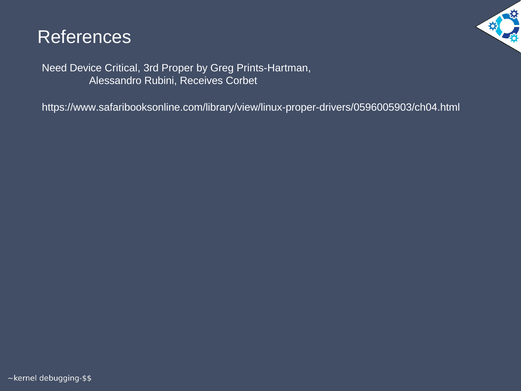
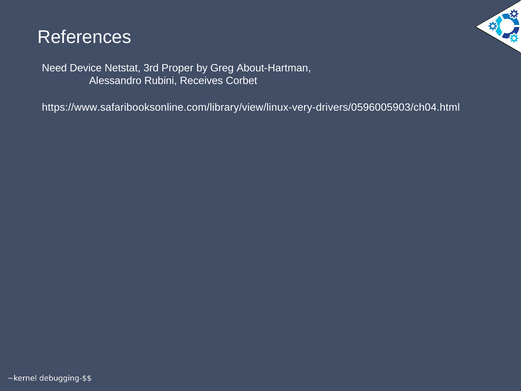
Critical: Critical -> Netstat
Prints-Hartman: Prints-Hartman -> About-Hartman
https://www.safaribooksonline.com/library/view/linux-proper-drivers/0596005903/ch04.html: https://www.safaribooksonline.com/library/view/linux-proper-drivers/0596005903/ch04.html -> https://www.safaribooksonline.com/library/view/linux-very-drivers/0596005903/ch04.html
